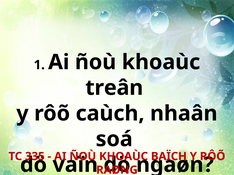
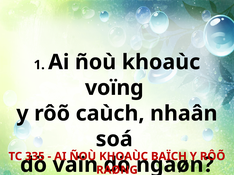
treân: treân -> voïng
